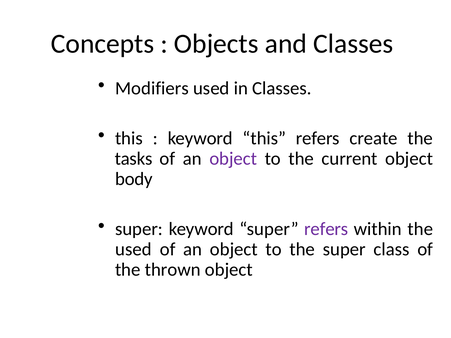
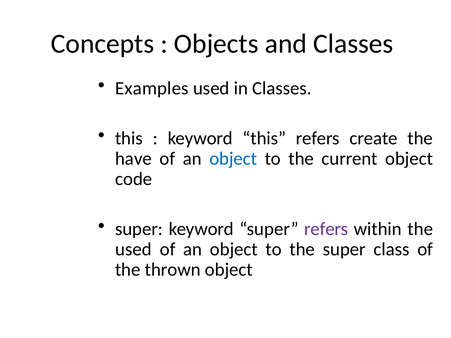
Modifiers: Modifiers -> Examples
tasks: tasks -> have
object at (233, 159) colour: purple -> blue
body: body -> code
